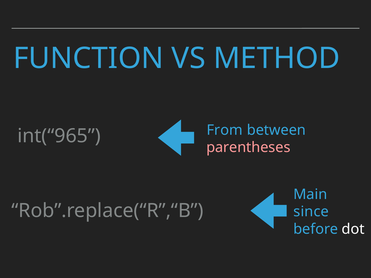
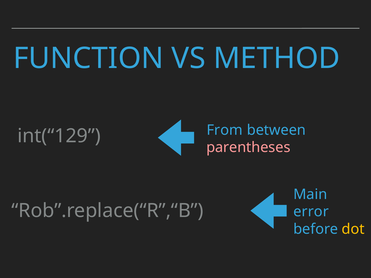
int(“965: int(“965 -> int(“129
since: since -> error
dot colour: white -> yellow
